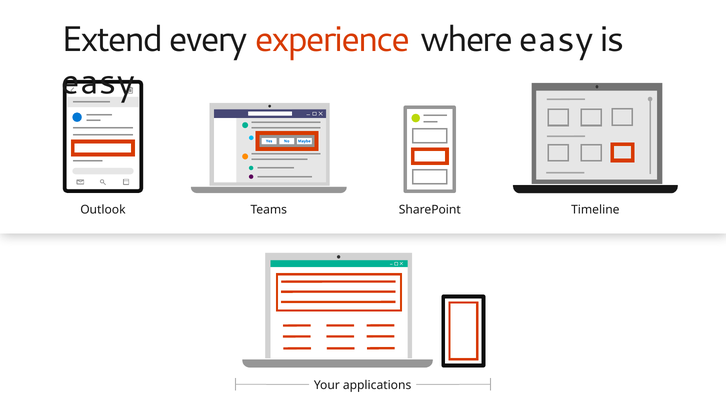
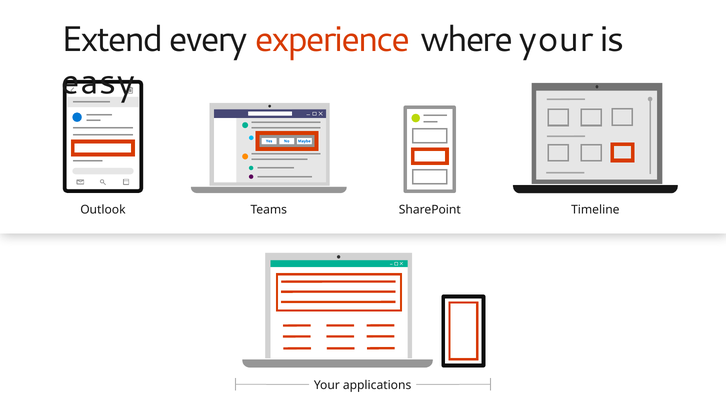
where easy: easy -> your
